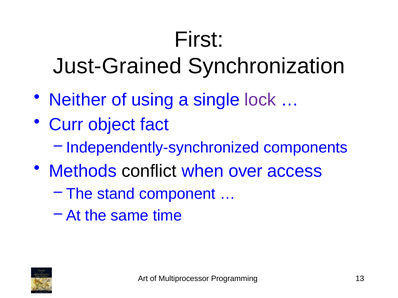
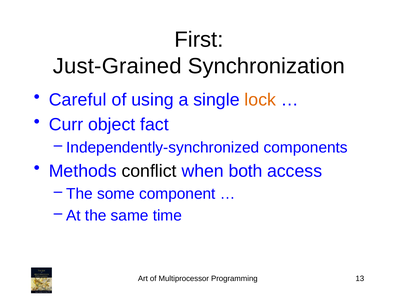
Neither: Neither -> Careful
lock colour: purple -> orange
over: over -> both
stand: stand -> some
